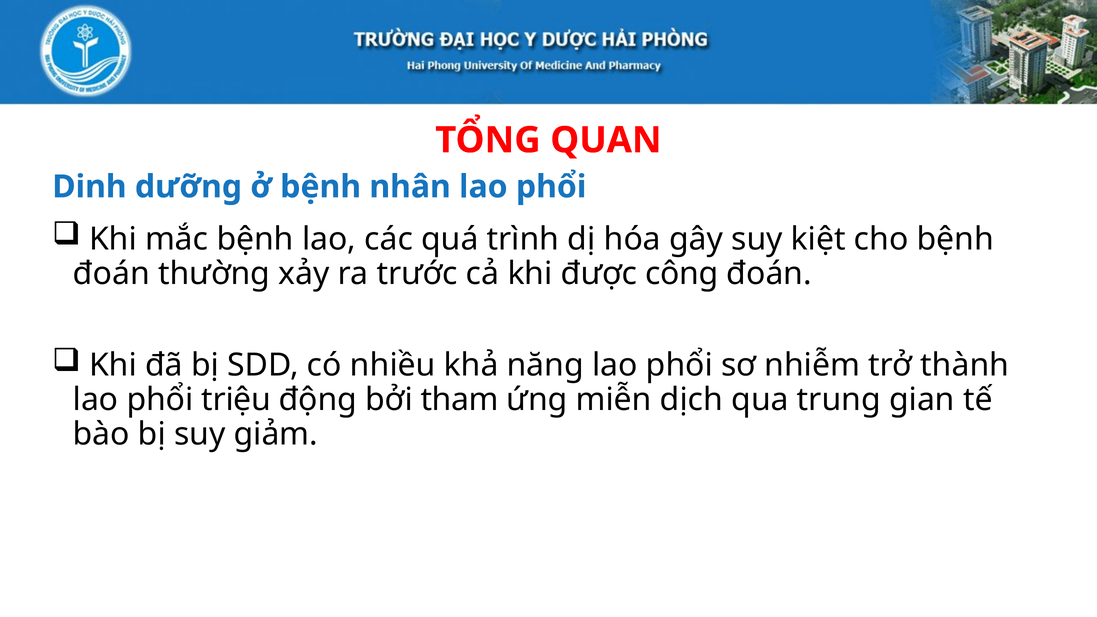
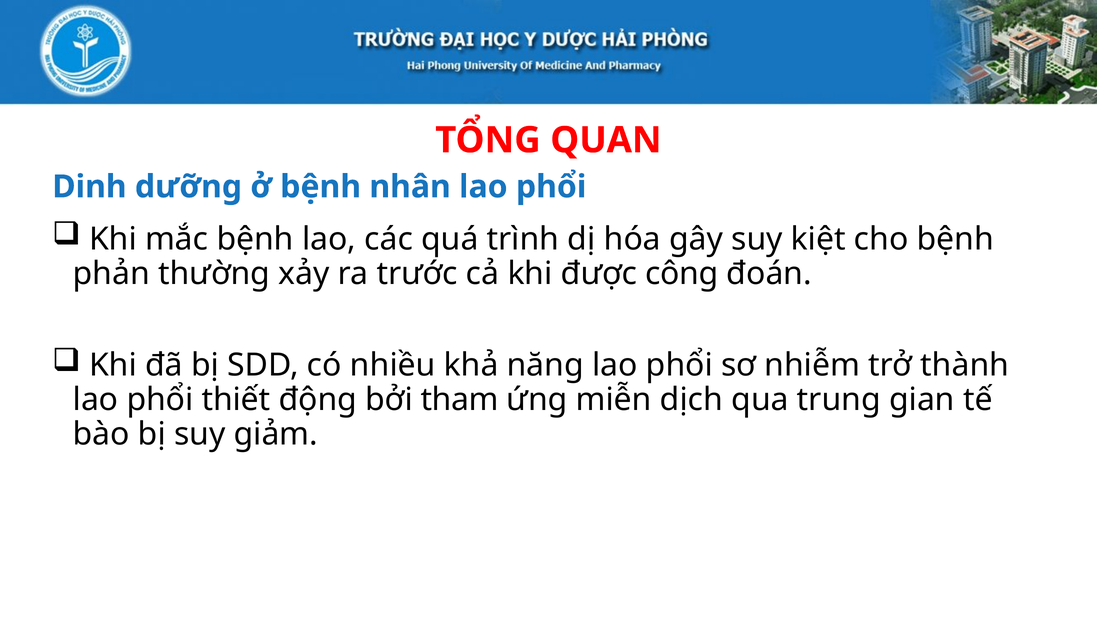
đoán at (111, 274): đoán -> phản
triệu: triệu -> thiết
